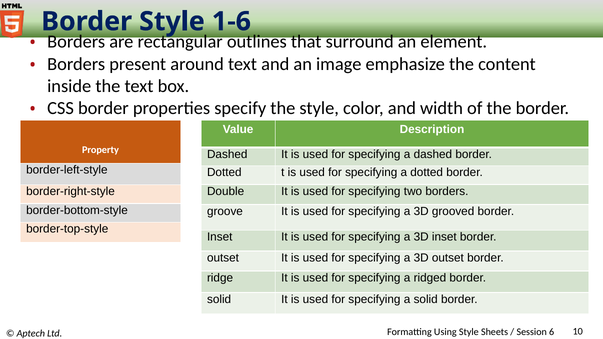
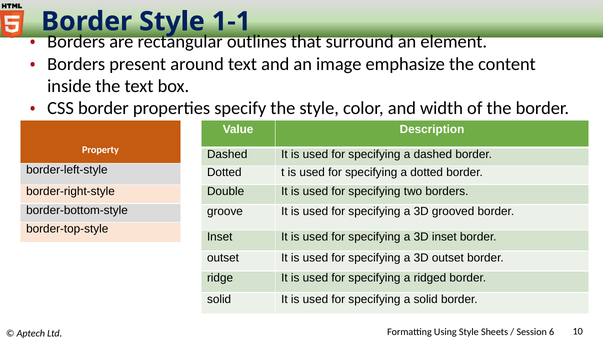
1-6: 1-6 -> 1-1
